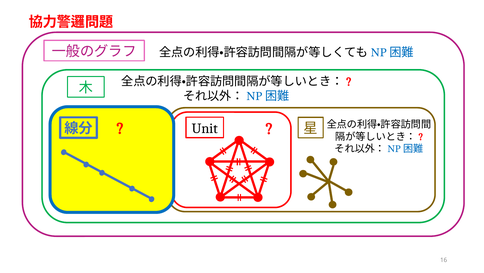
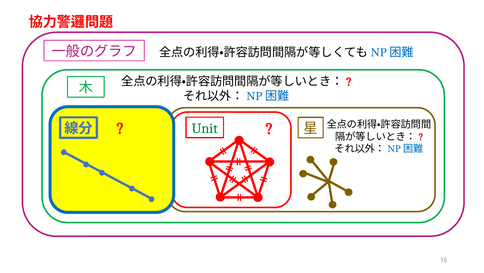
Unit colour: black -> green
